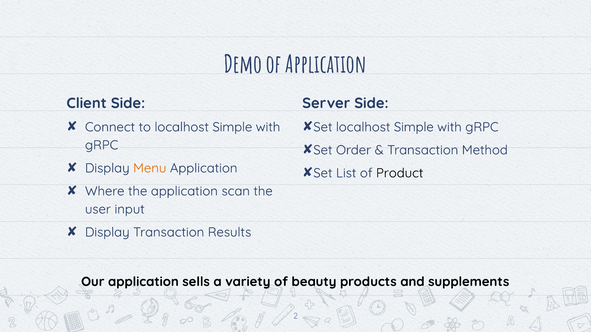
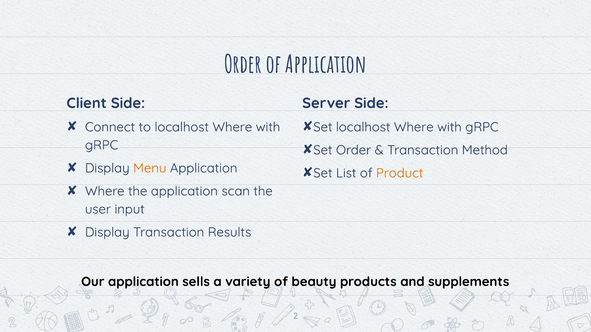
Demo at (243, 65): Demo -> Order
to localhost Simple: Simple -> Where
Simple at (414, 127): Simple -> Where
Product colour: black -> orange
